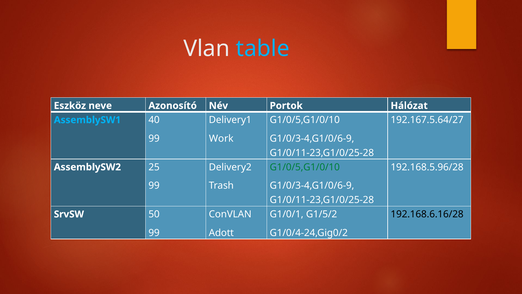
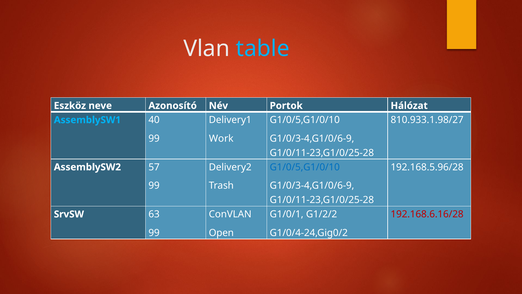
192.167.5.64/27: 192.167.5.64/27 -> 810.933.1.98/27
G1/0/5,G1/0/10 at (305, 167) colour: green -> blue
25: 25 -> 57
G1/5/2: G1/5/2 -> G1/2/2
192.168.6.16/28 colour: black -> red
50: 50 -> 63
Adott: Adott -> Open
